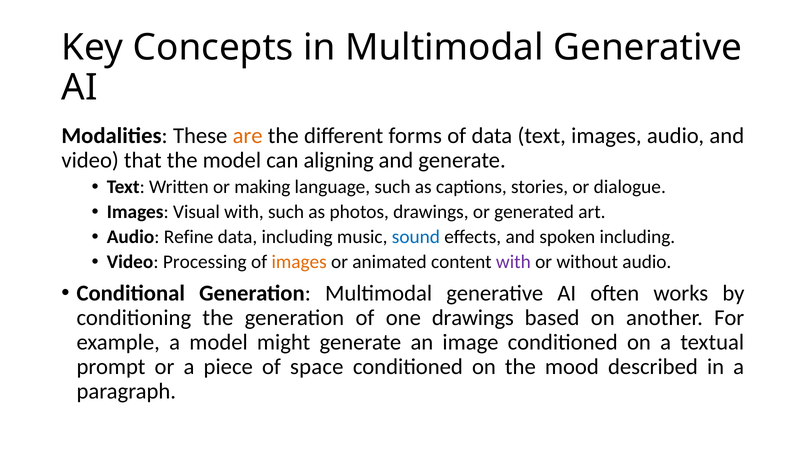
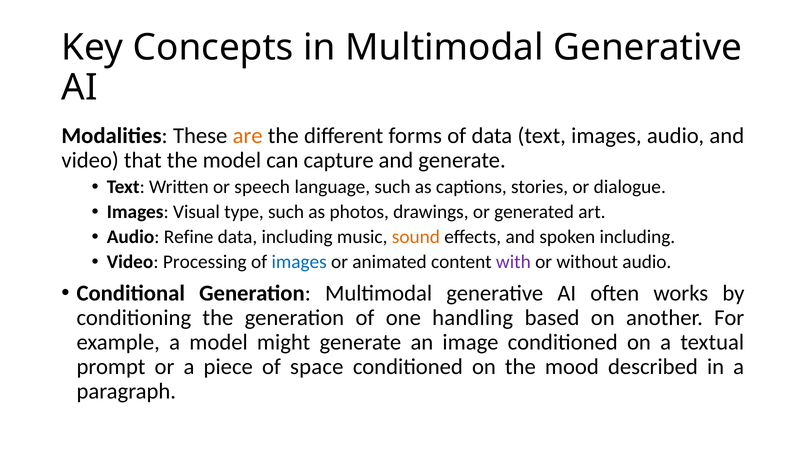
aligning: aligning -> capture
making: making -> speech
Visual with: with -> type
sound colour: blue -> orange
images at (299, 262) colour: orange -> blue
one drawings: drawings -> handling
